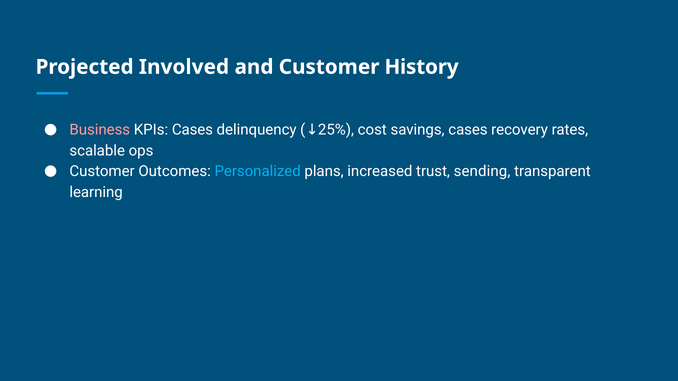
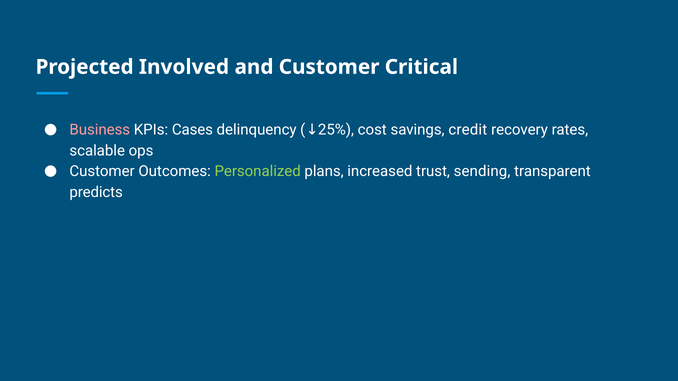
History: History -> Critical
savings cases: cases -> credit
Personalized colour: light blue -> light green
learning: learning -> predicts
